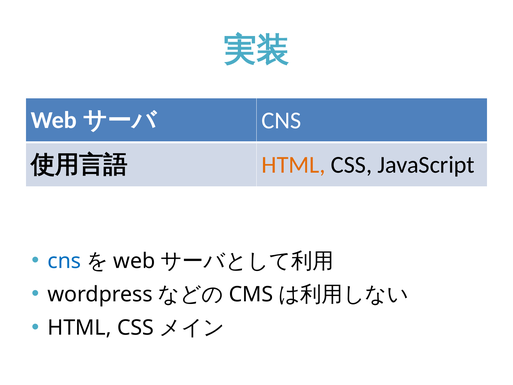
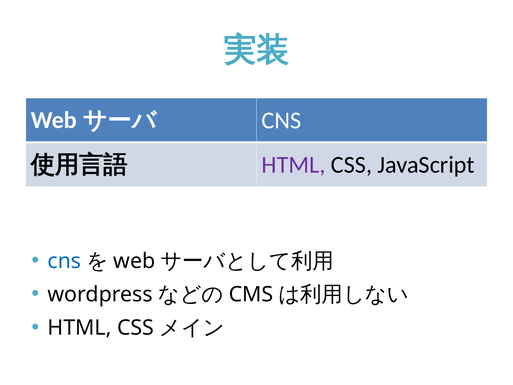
HTML at (294, 165) colour: orange -> purple
